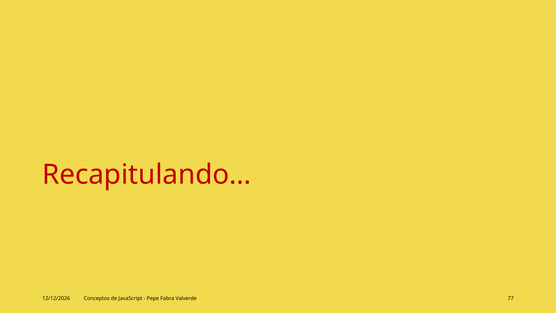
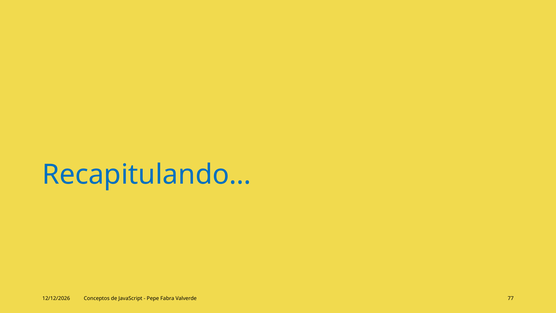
Recapitulando… colour: red -> blue
